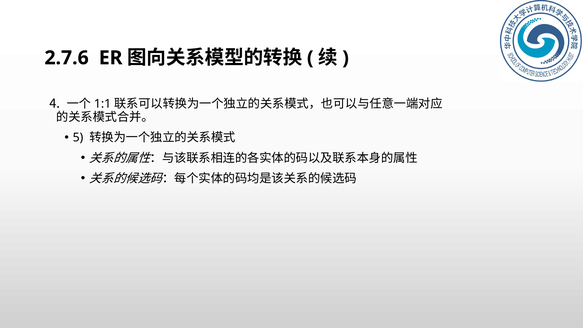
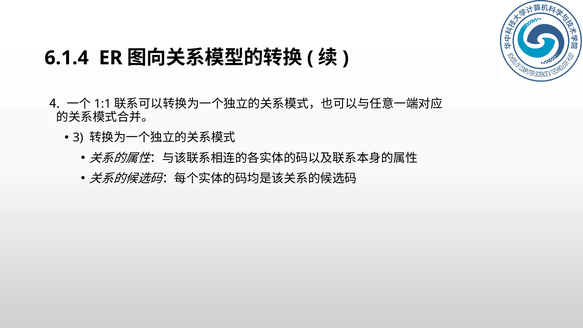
2.7.6: 2.7.6 -> 6.1.4
5: 5 -> 3
